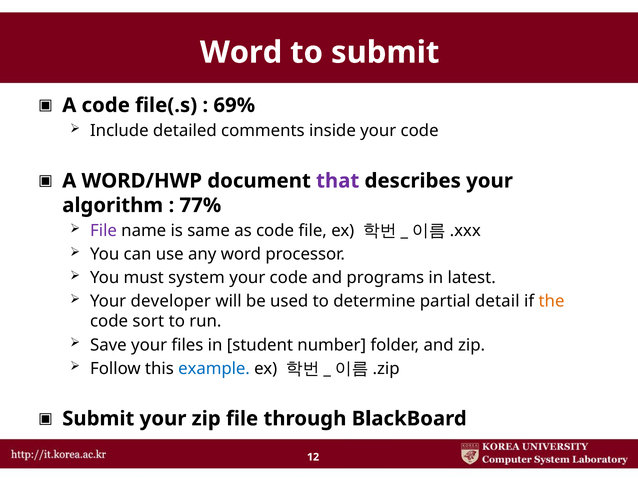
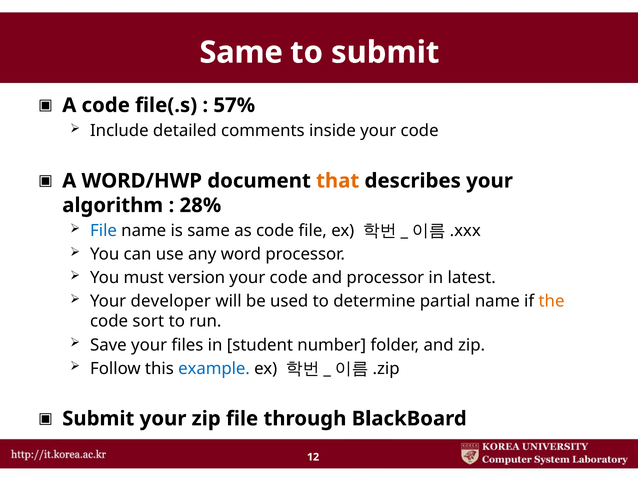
Word at (241, 53): Word -> Same
69%: 69% -> 57%
that colour: purple -> orange
77%: 77% -> 28%
File at (104, 231) colour: purple -> blue
system: system -> version
and programs: programs -> processor
partial detail: detail -> name
